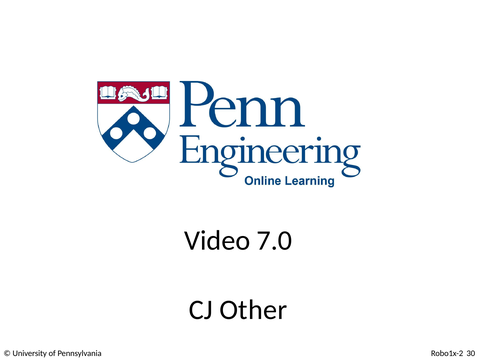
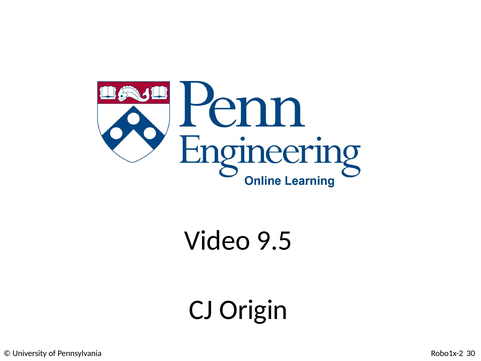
7.0: 7.0 -> 9.5
Other: Other -> Origin
